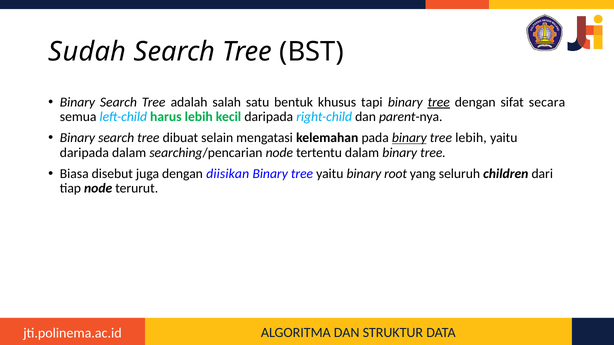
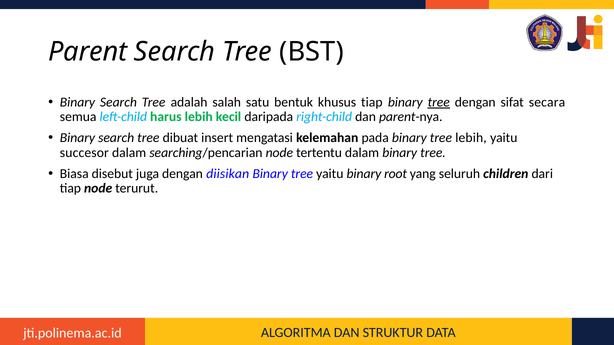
Sudah: Sudah -> Parent
khusus tapi: tapi -> tiap
selain: selain -> insert
binary at (409, 138) underline: present -> none
daripada at (84, 153): daripada -> succesor
